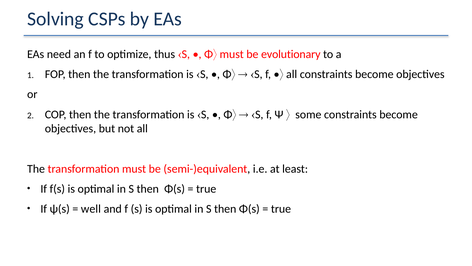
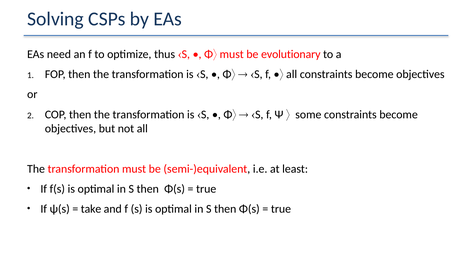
well: well -> take
